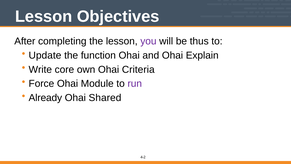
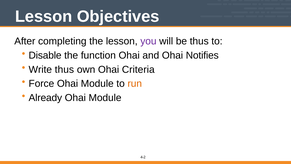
Update: Update -> Disable
Explain: Explain -> Notifies
Write core: core -> thus
run colour: purple -> orange
Shared at (105, 98): Shared -> Module
